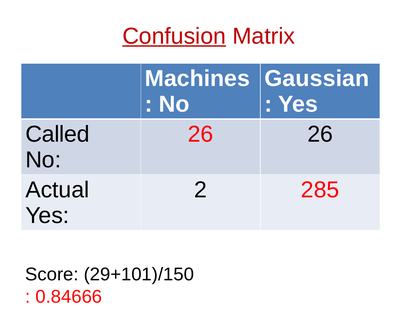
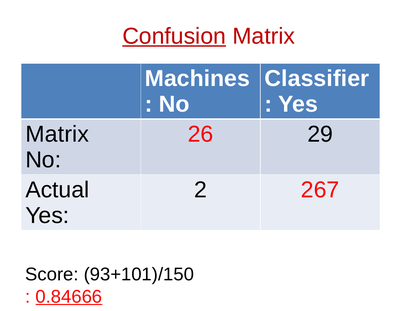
Gaussian: Gaussian -> Classifier
Called at (57, 134): Called -> Matrix
26 26: 26 -> 29
285: 285 -> 267
29+101)/150: 29+101)/150 -> 93+101)/150
0.84666 underline: none -> present
